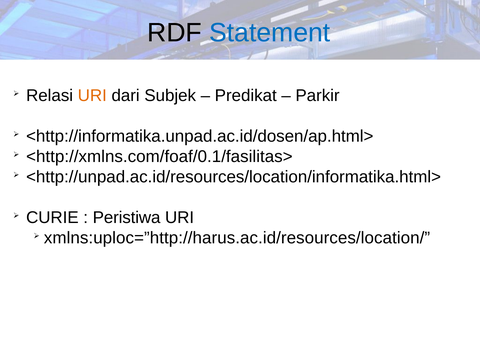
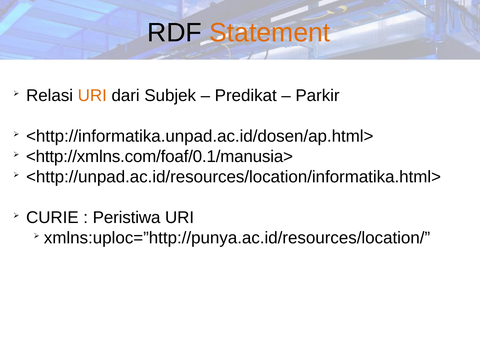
Statement colour: blue -> orange
<http://xmlns.com/foaf/0.1/fasilitas>: <http://xmlns.com/foaf/0.1/fasilitas> -> <http://xmlns.com/foaf/0.1/manusia>
xmlns:uploc=”http://harus.ac.id/resources/location/: xmlns:uploc=”http://harus.ac.id/resources/location/ -> xmlns:uploc=”http://punya.ac.id/resources/location/
